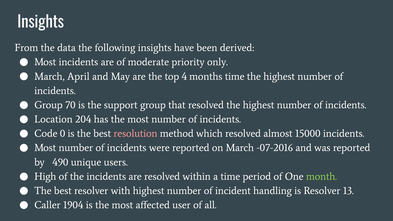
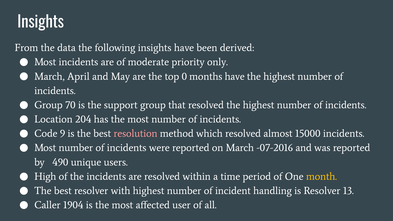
4: 4 -> 0
months time: time -> have
0: 0 -> 9
month colour: light green -> yellow
